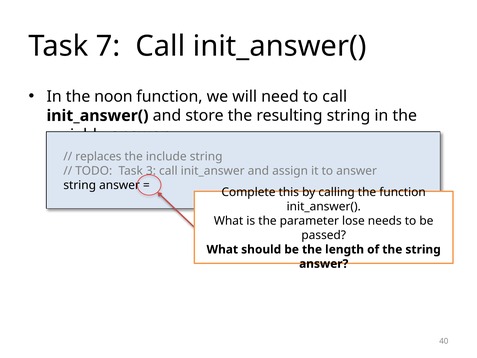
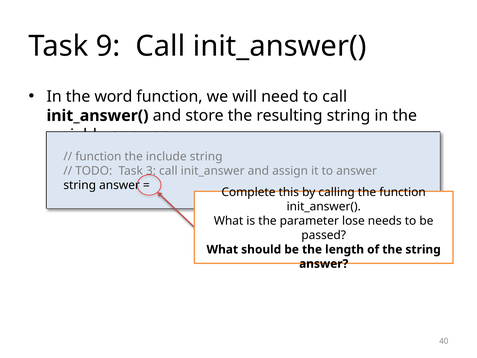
7: 7 -> 9
noon: noon -> word
replaces at (98, 157): replaces -> function
